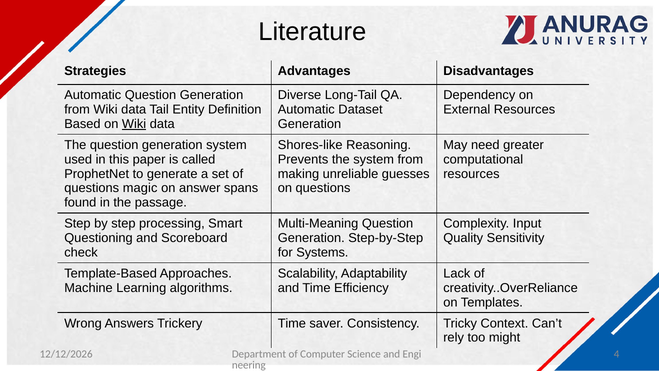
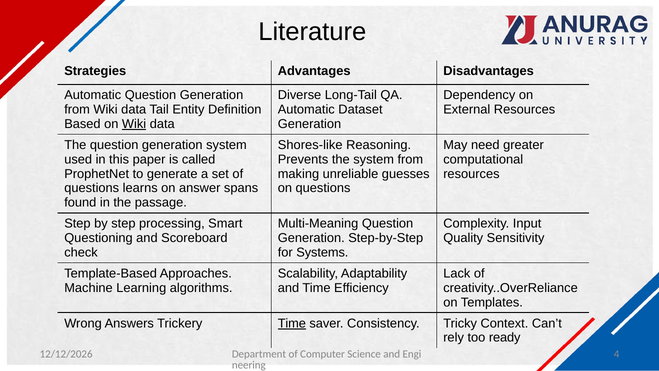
magic: magic -> learns
Time at (292, 323) underline: none -> present
might: might -> ready
